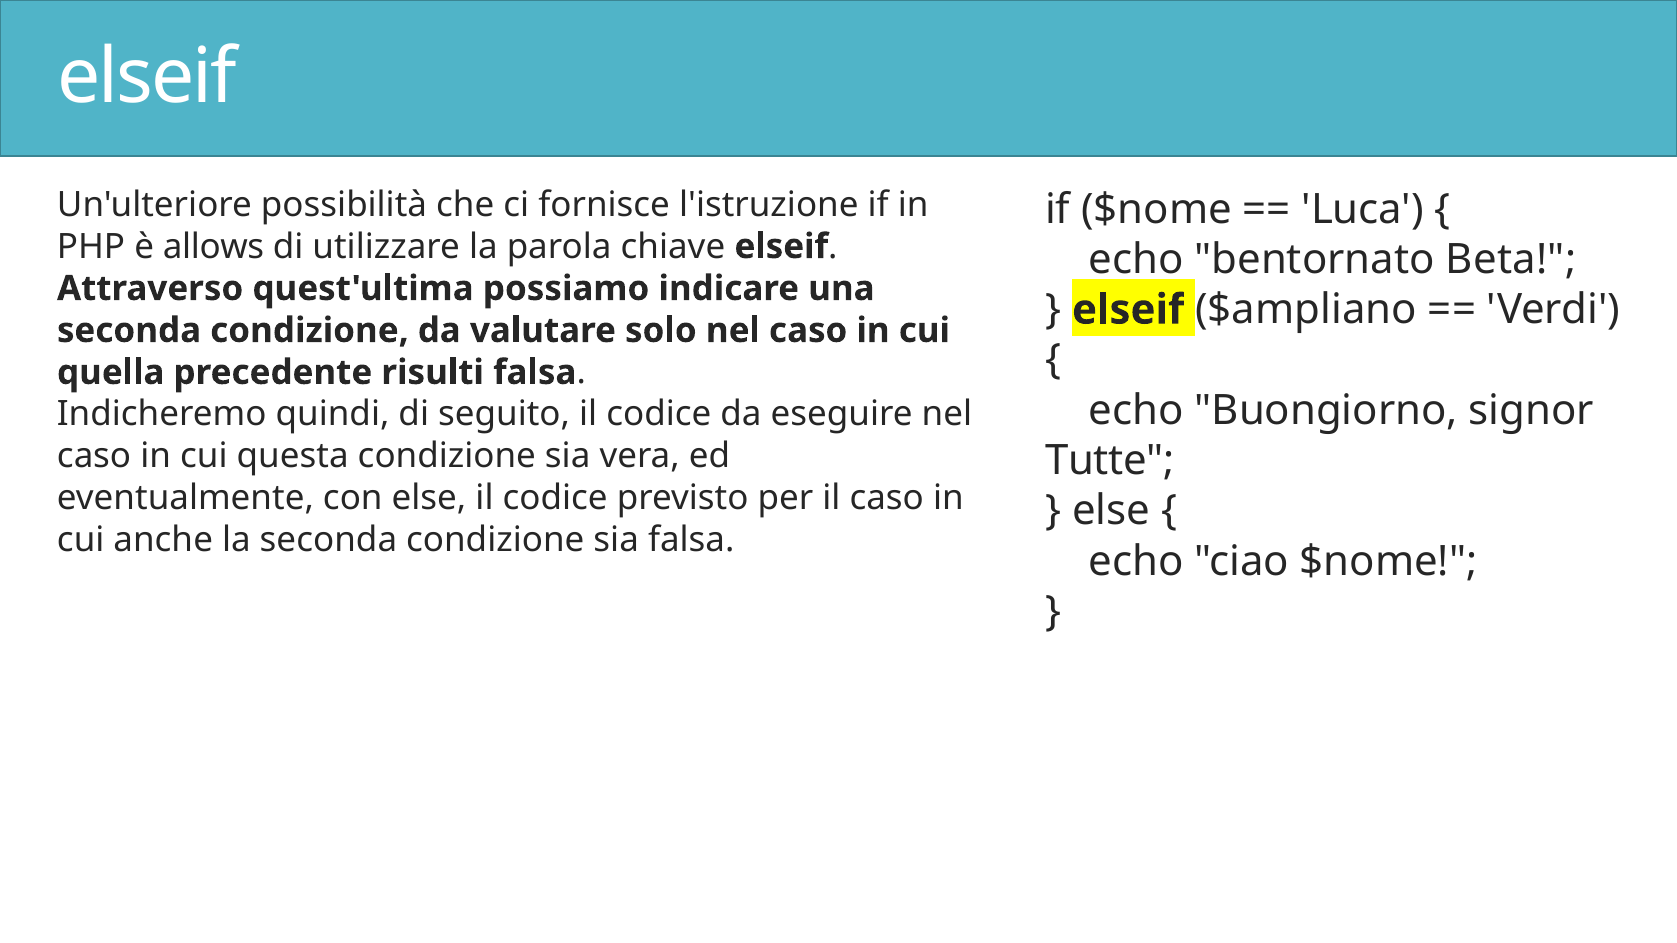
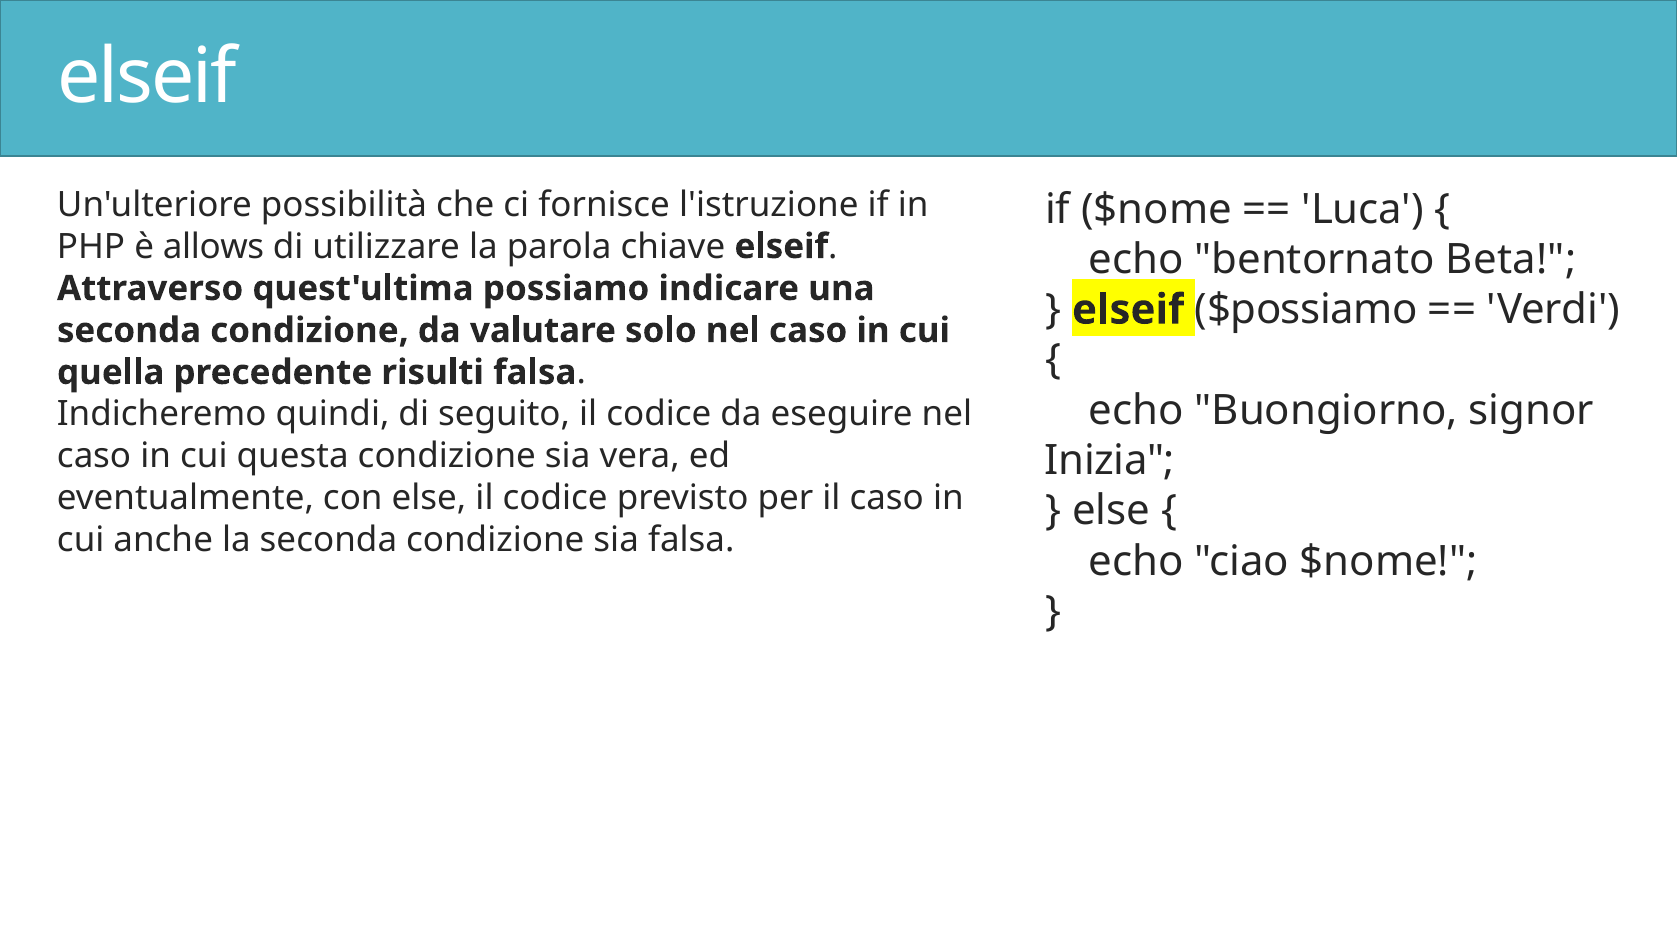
$ampliano: $ampliano -> $possiamo
Tutte: Tutte -> Inizia
